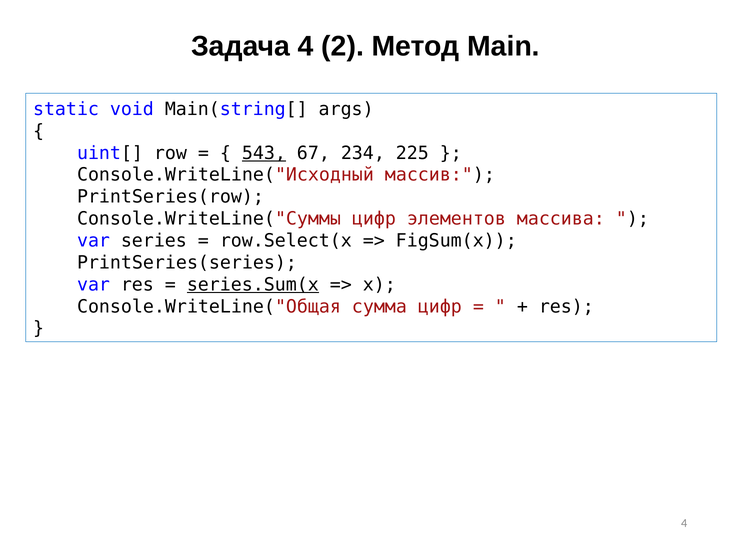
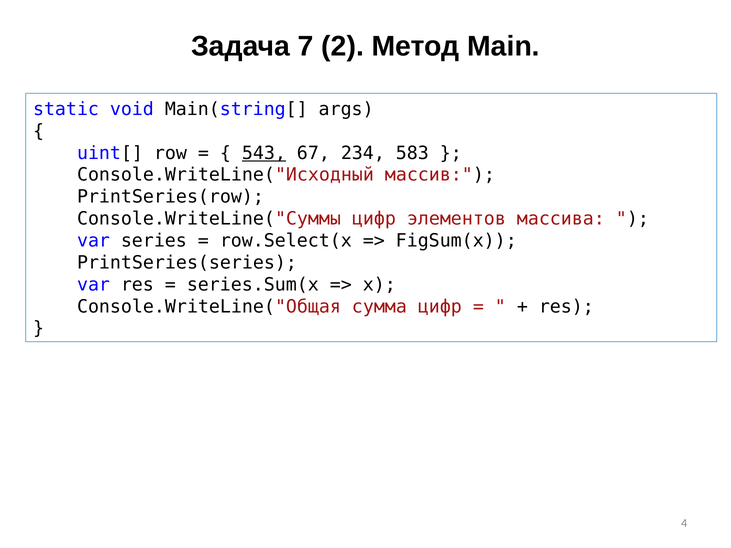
Задача 4: 4 -> 7
225: 225 -> 583
series.Sum(x underline: present -> none
